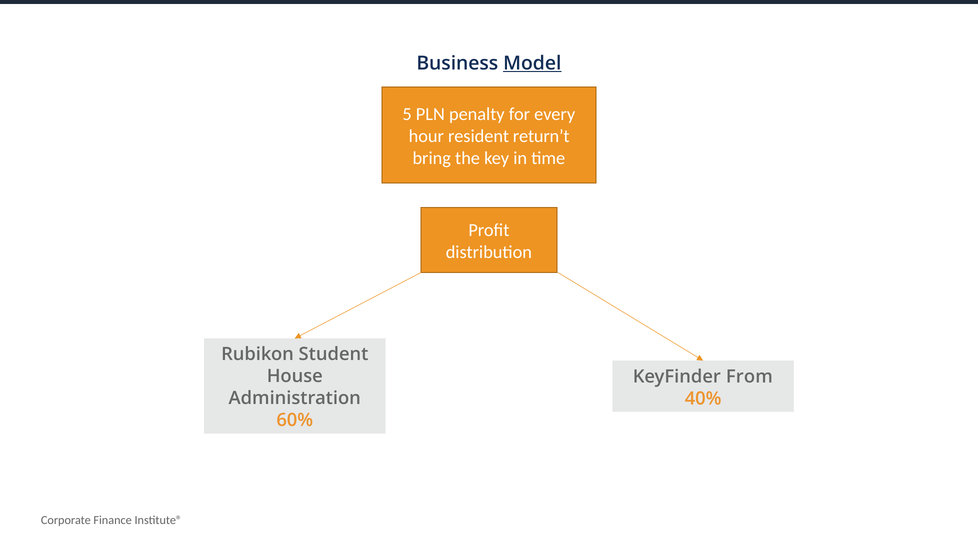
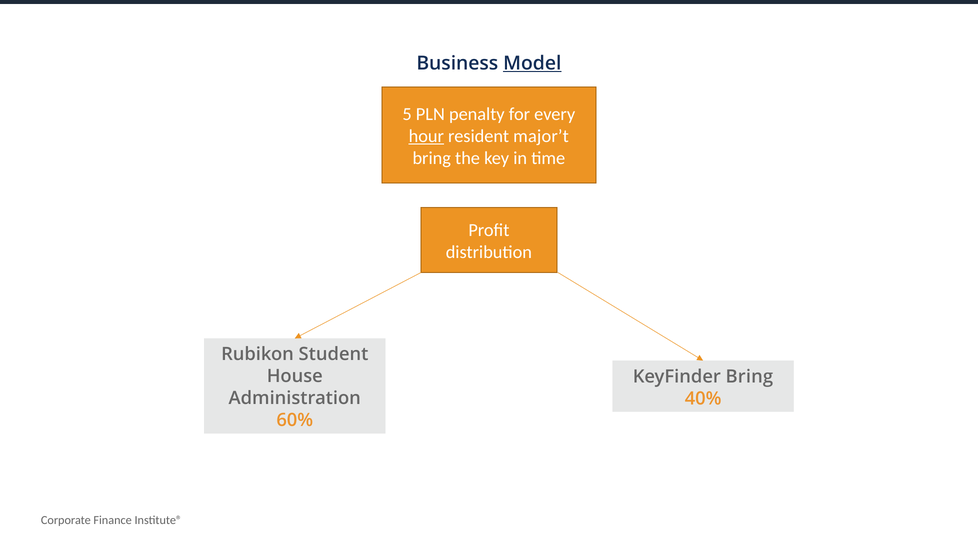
hour underline: none -> present
return’t: return’t -> major’t
KeyFinder From: From -> Bring
